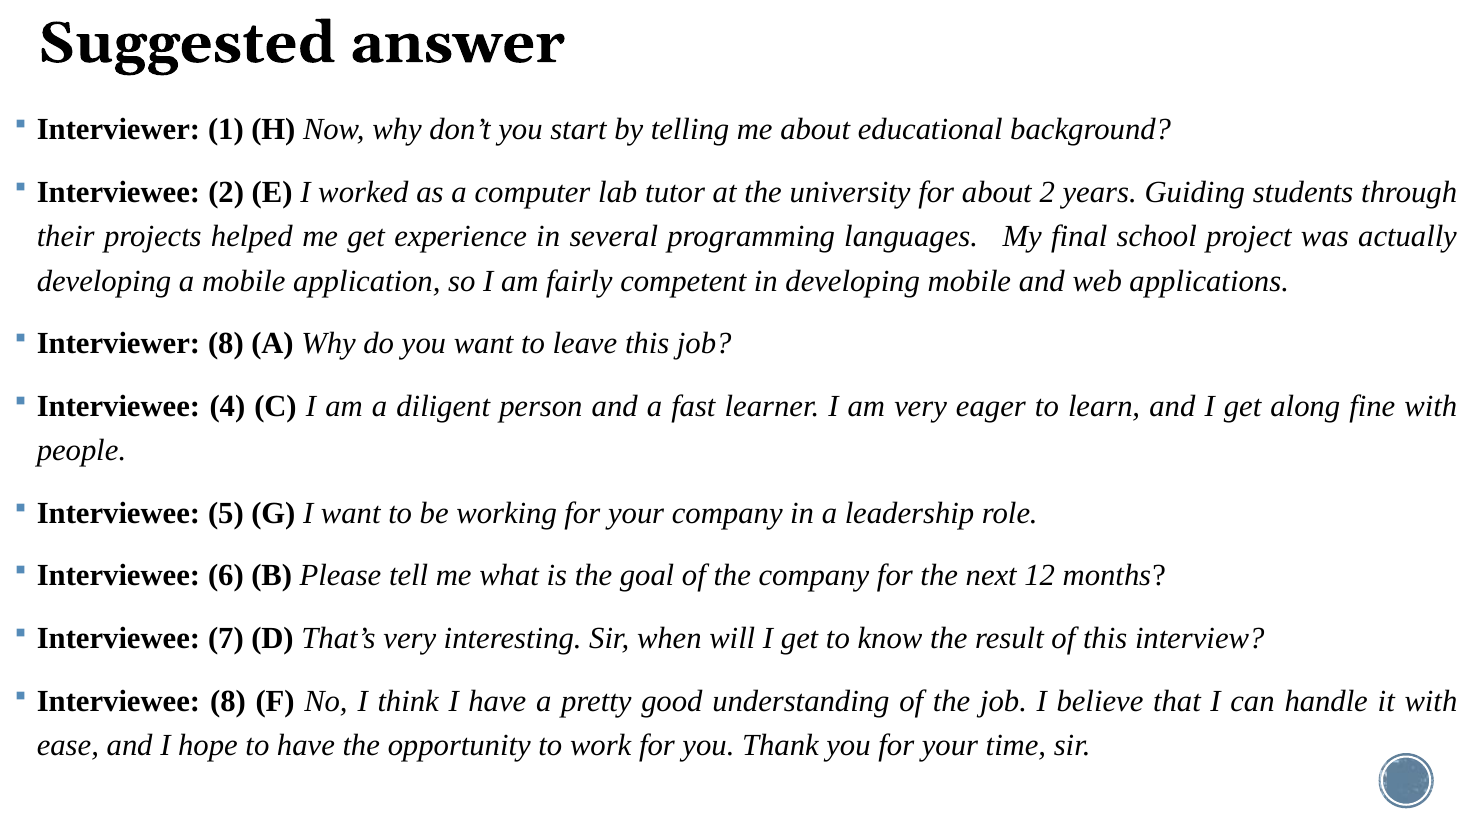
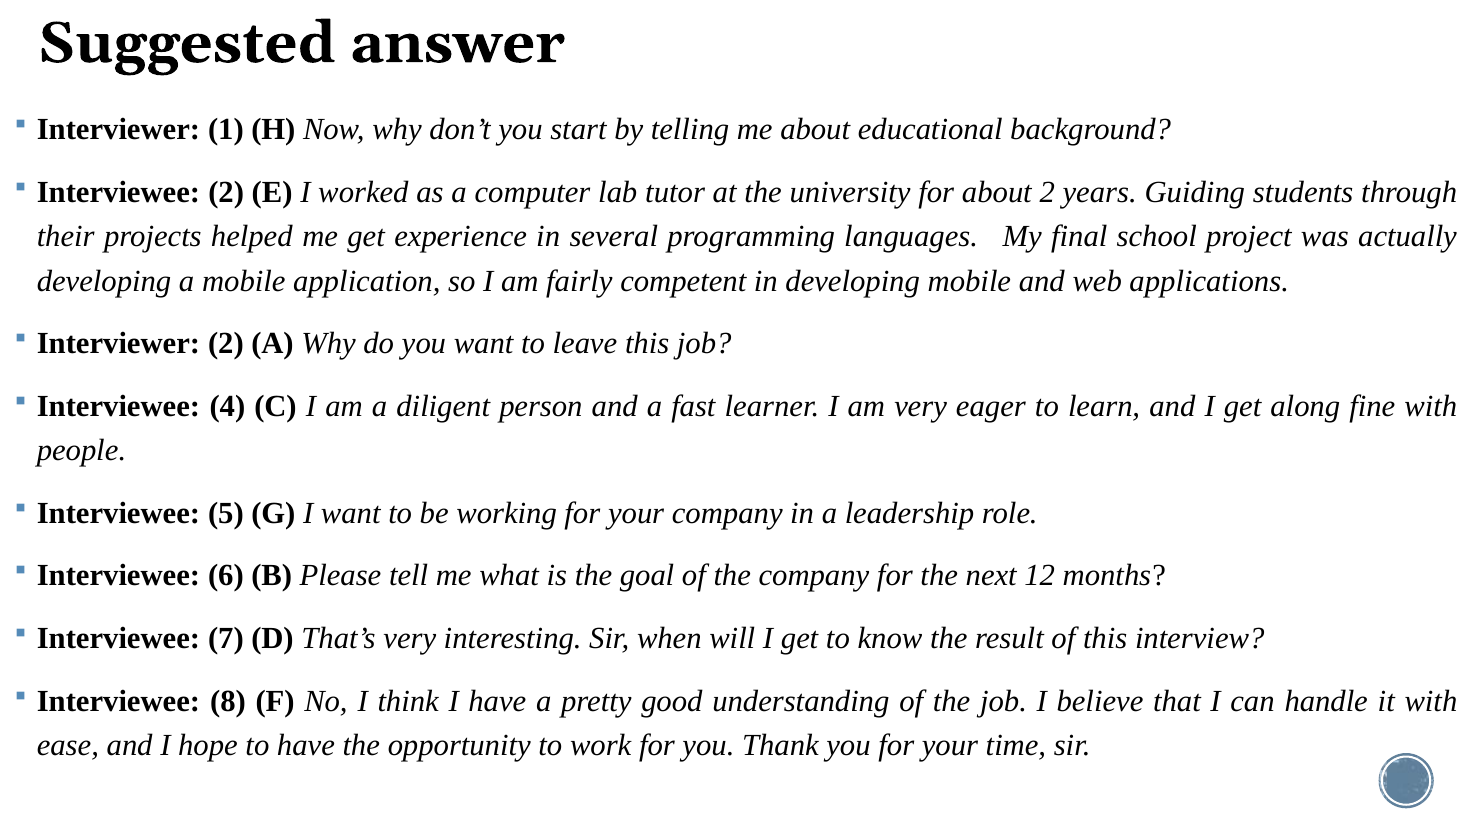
Interviewer 8: 8 -> 2
